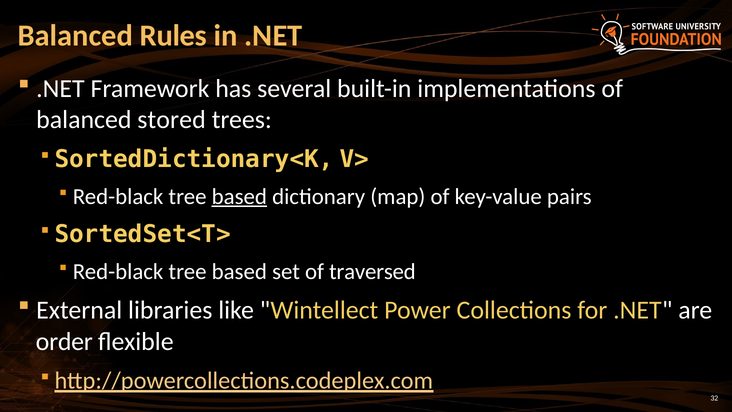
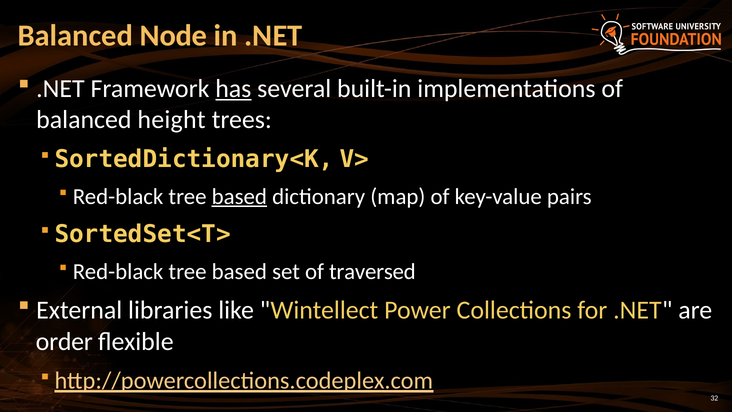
Rules: Rules -> Node
has underline: none -> present
stored: stored -> height
